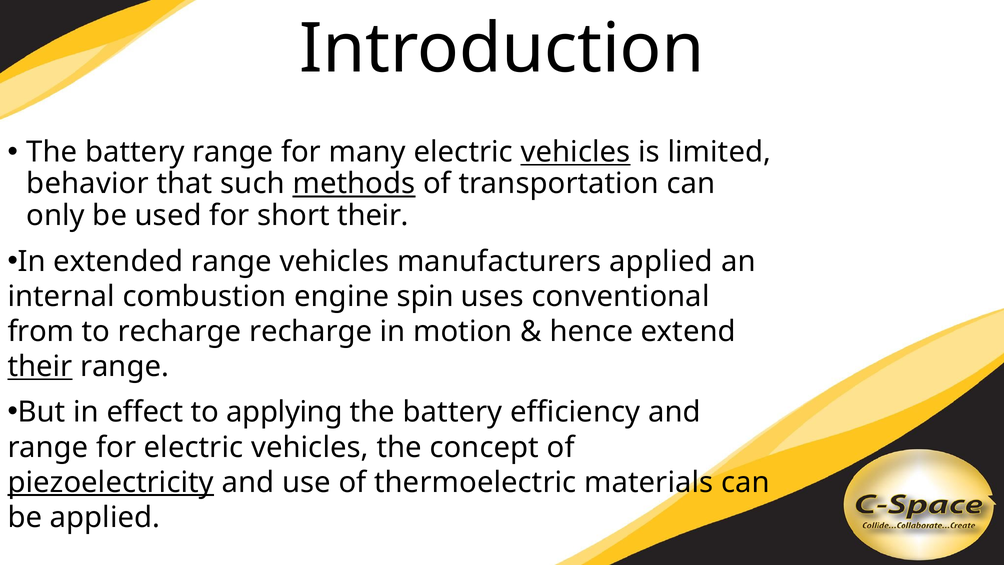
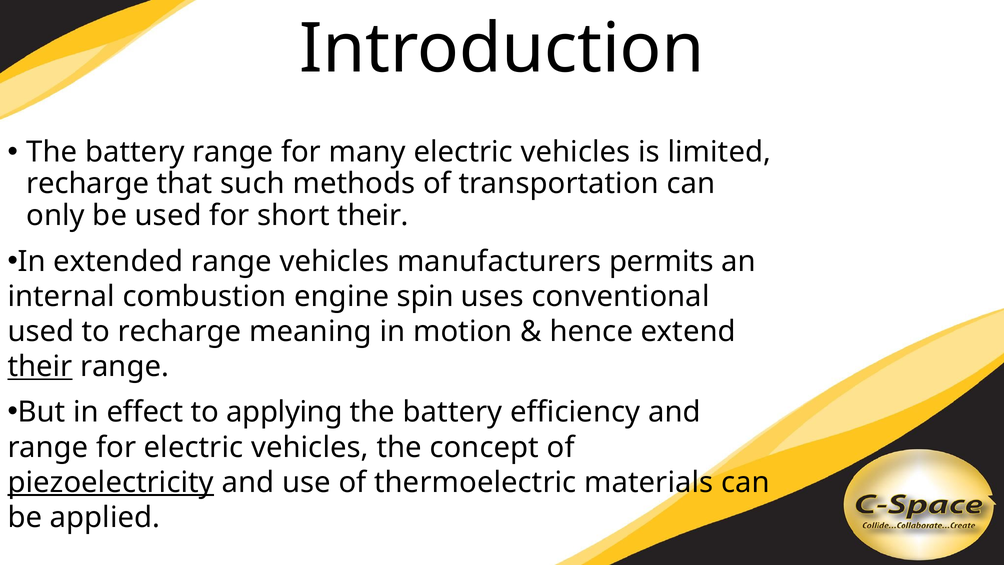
vehicles at (576, 152) underline: present -> none
behavior at (88, 184): behavior -> recharge
methods underline: present -> none
manufacturers applied: applied -> permits
from at (41, 331): from -> used
recharge recharge: recharge -> meaning
